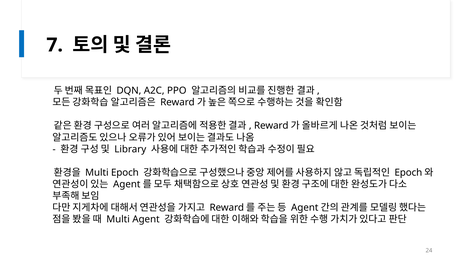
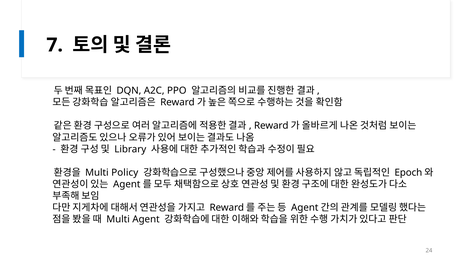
Multi Epoch: Epoch -> Policy
